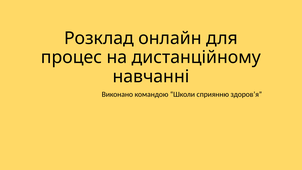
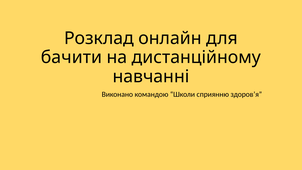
процес: процес -> бачити
